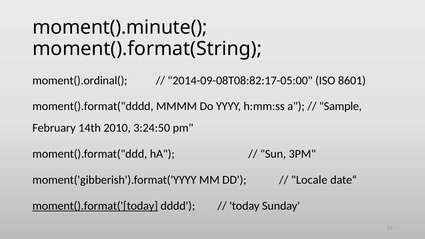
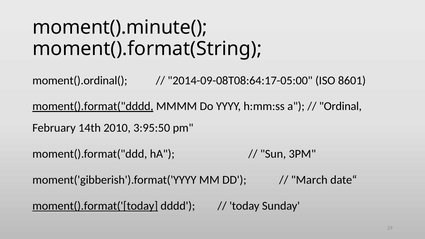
2014-09-08T08:82:17-05:00: 2014-09-08T08:82:17-05:00 -> 2014-09-08T08:64:17-05:00
moment().format("dddd underline: none -> present
Sample: Sample -> Ordinal
3:24:50: 3:24:50 -> 3:95:50
Locale: Locale -> March
